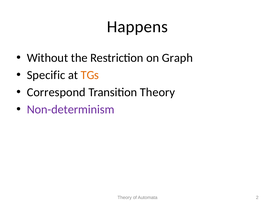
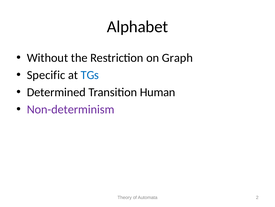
Happens: Happens -> Alphabet
TGs colour: orange -> blue
Correspond: Correspond -> Determined
Transition Theory: Theory -> Human
